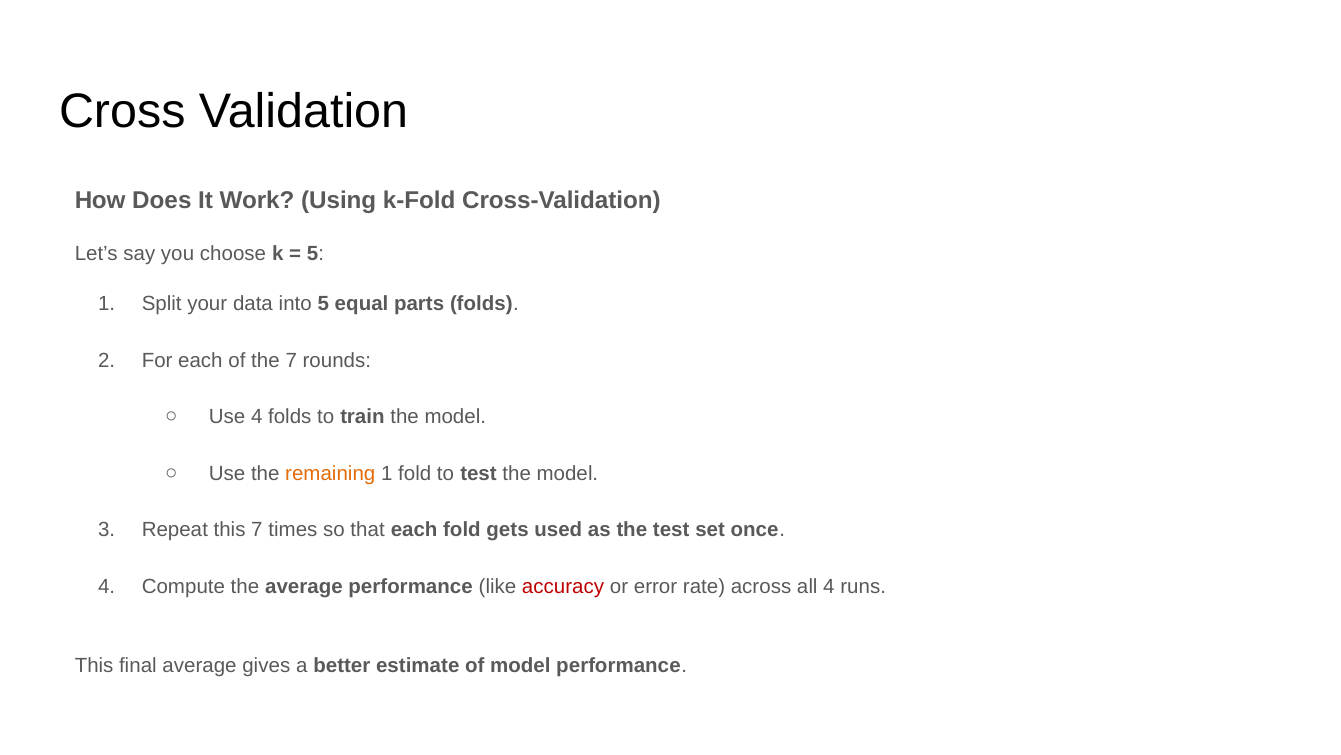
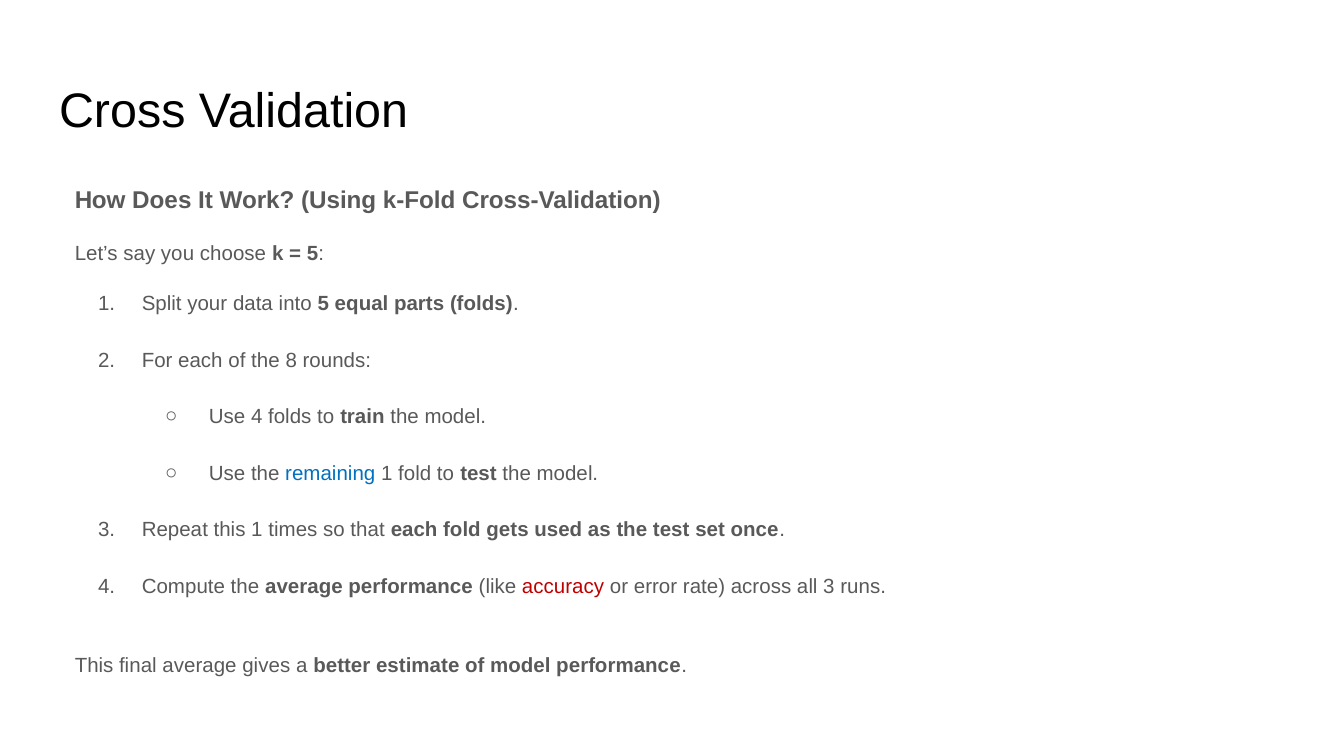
the 7: 7 -> 8
remaining colour: orange -> blue
this 7: 7 -> 1
all 4: 4 -> 3
